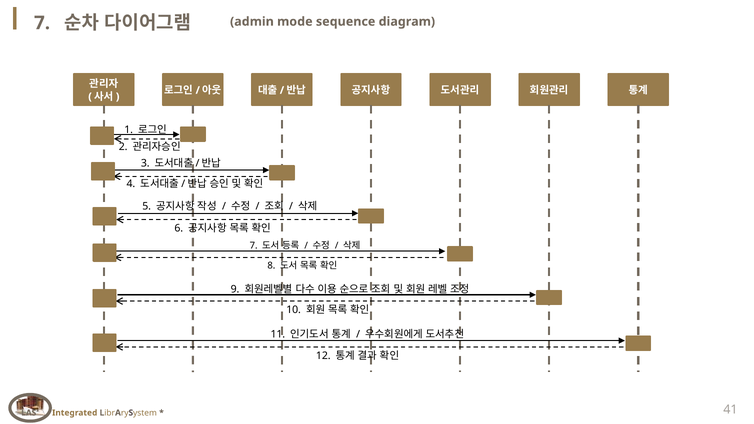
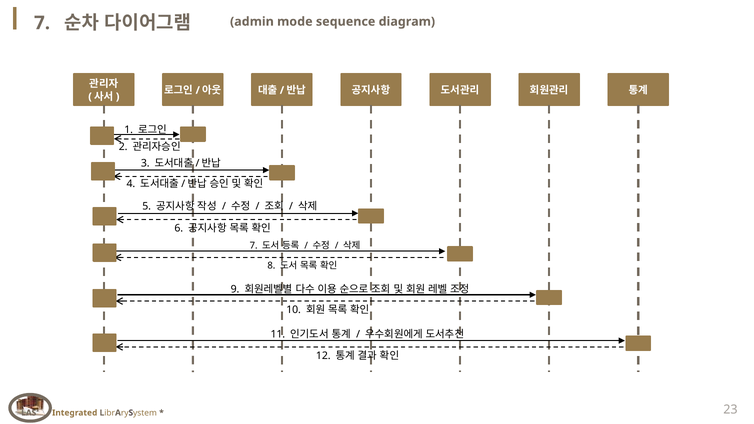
41: 41 -> 23
